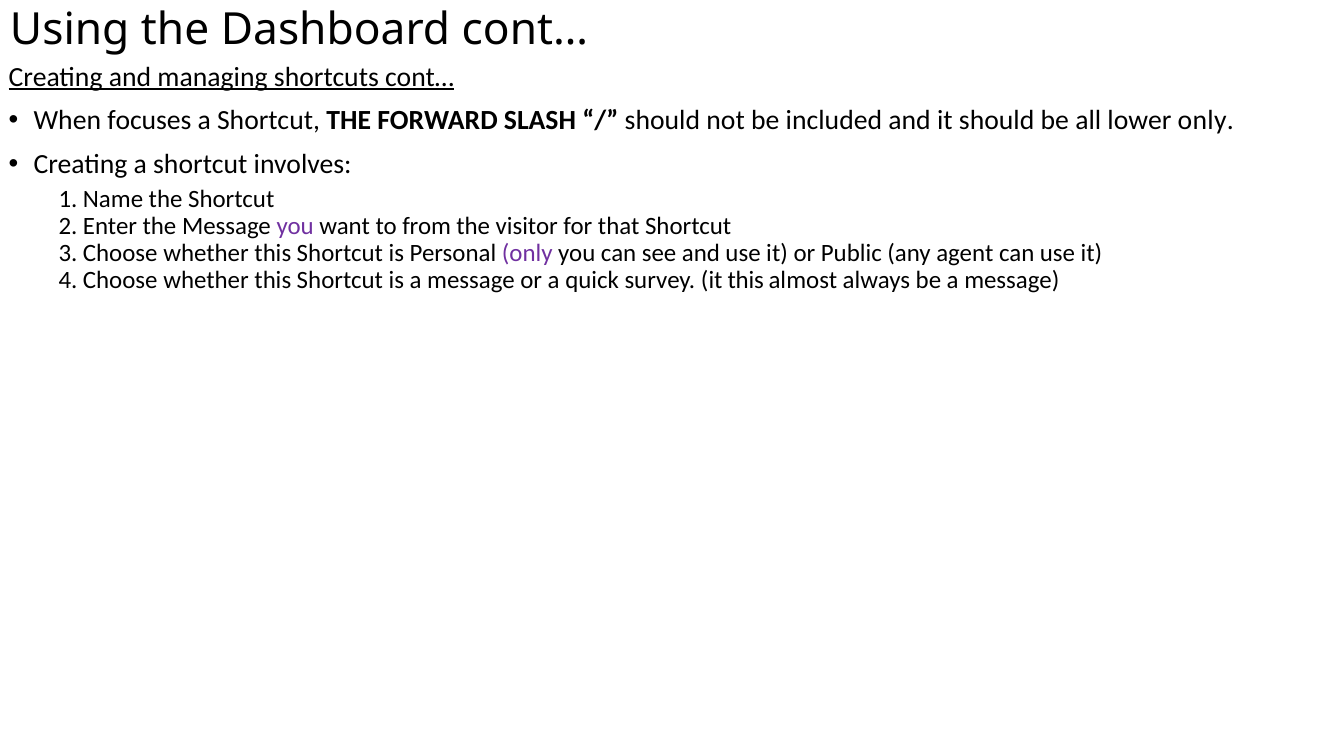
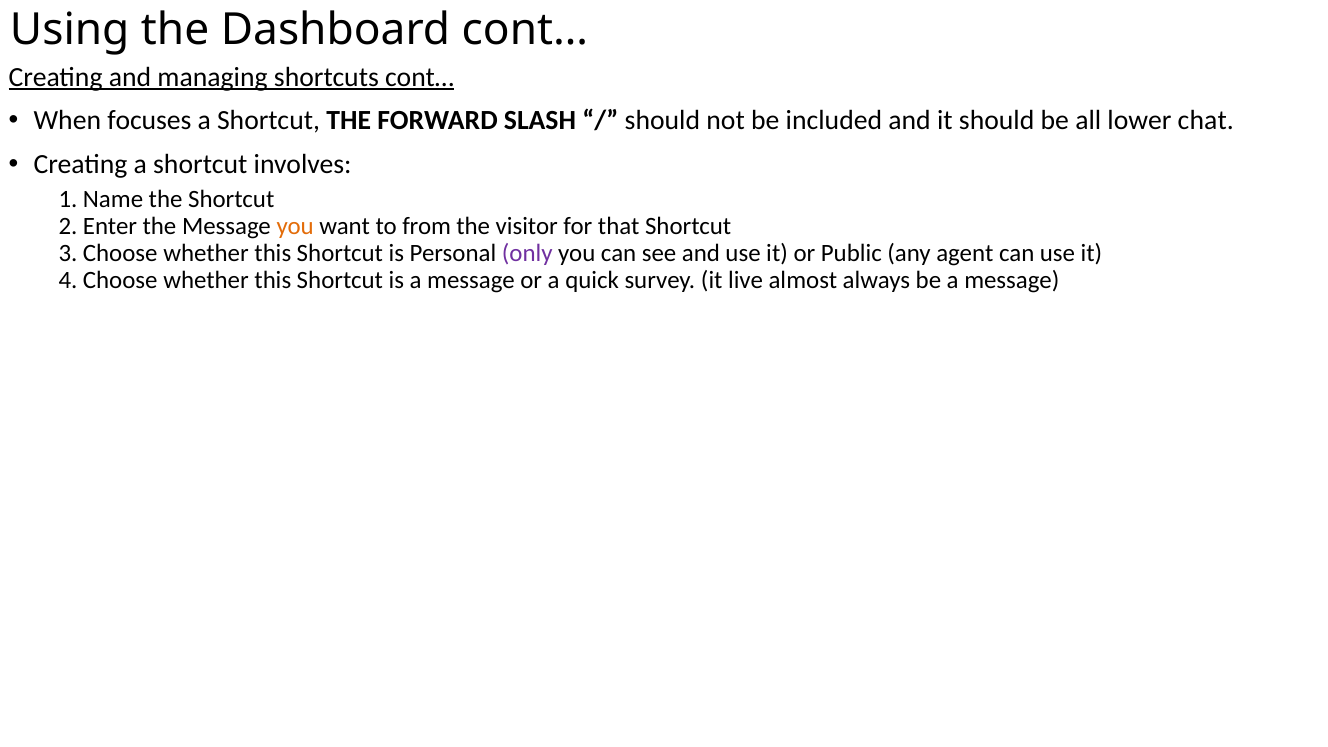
lower only: only -> chat
you at (295, 227) colour: purple -> orange
it this: this -> live
